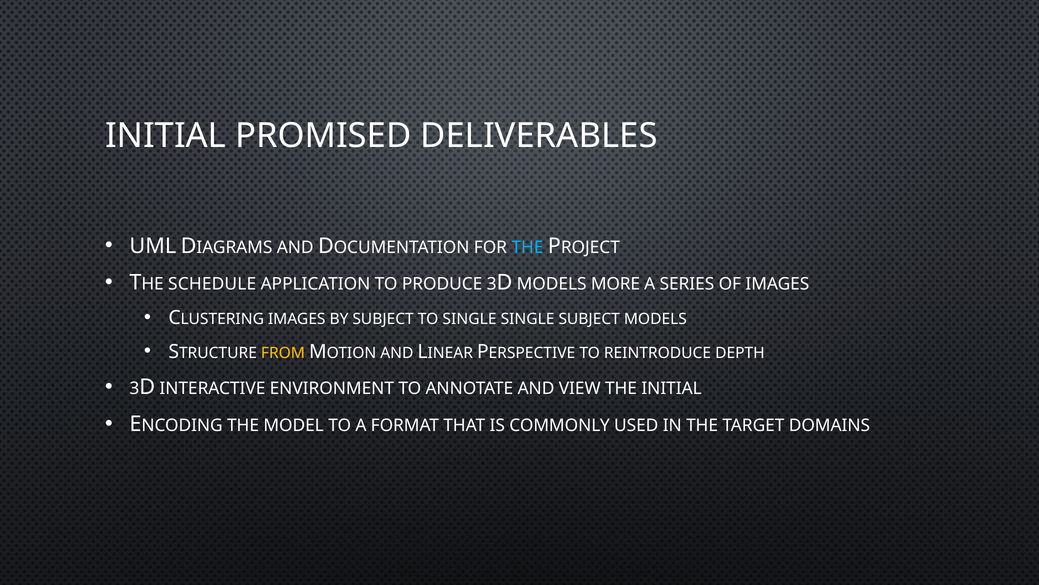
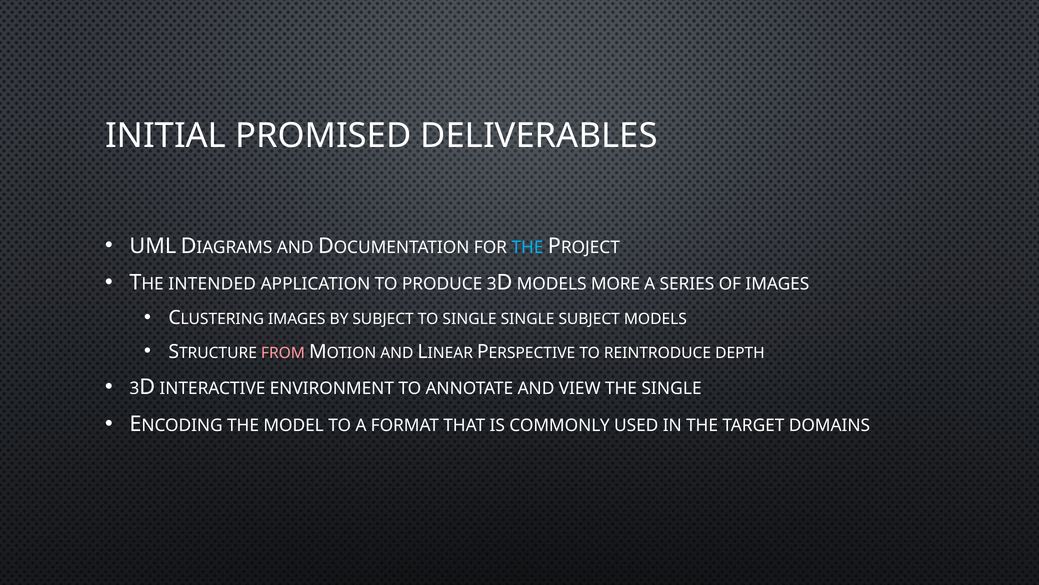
SCHEDULE: SCHEDULE -> INTENDED
FROM colour: yellow -> pink
THE INITIAL: INITIAL -> SINGLE
